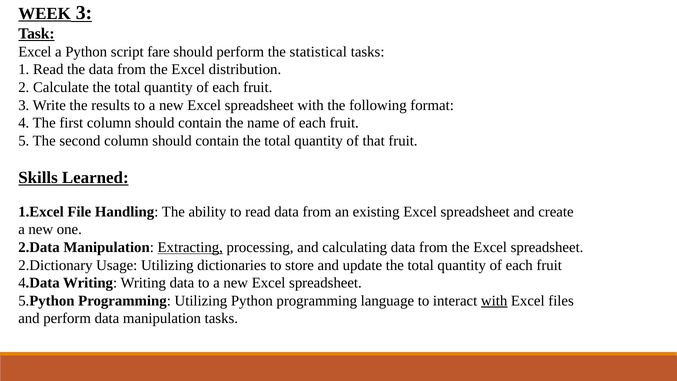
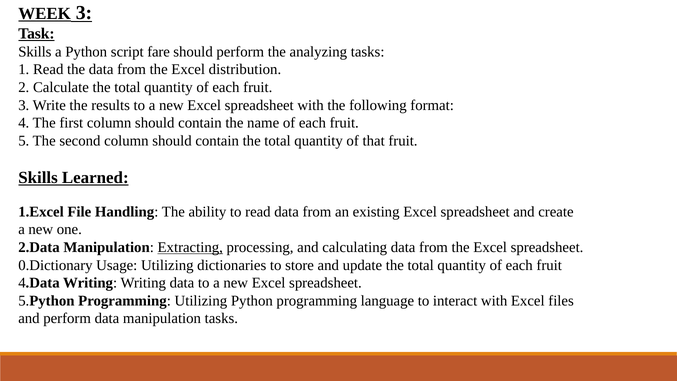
Excel at (35, 52): Excel -> Skills
statistical: statistical -> analyzing
2.Dictionary: 2.Dictionary -> 0.Dictionary
with at (494, 301) underline: present -> none
